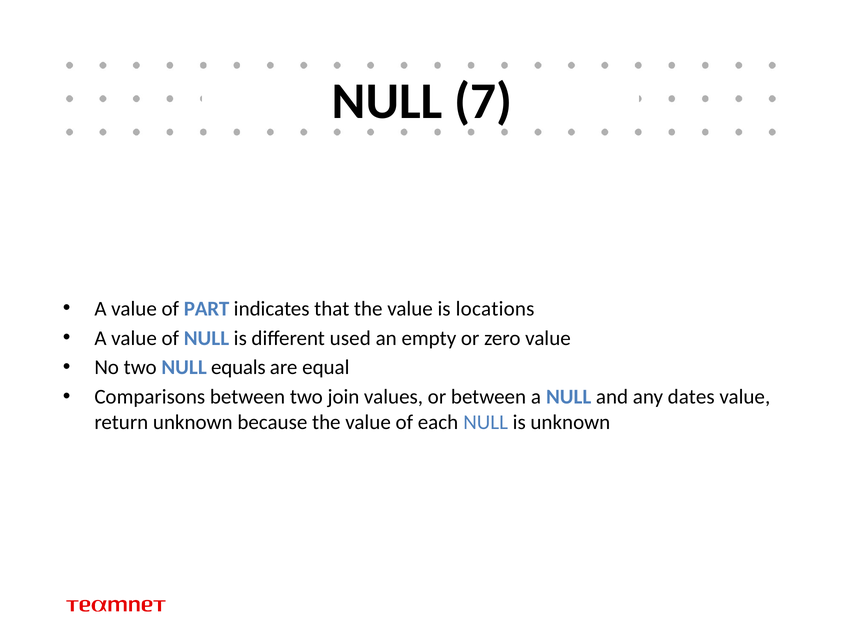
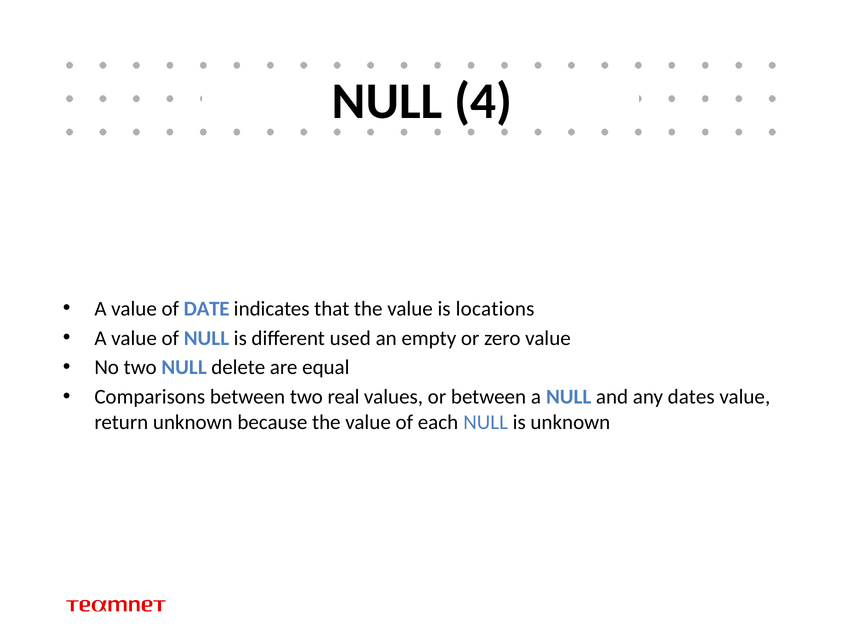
7: 7 -> 4
PART: PART -> DATE
equals: equals -> delete
join: join -> real
